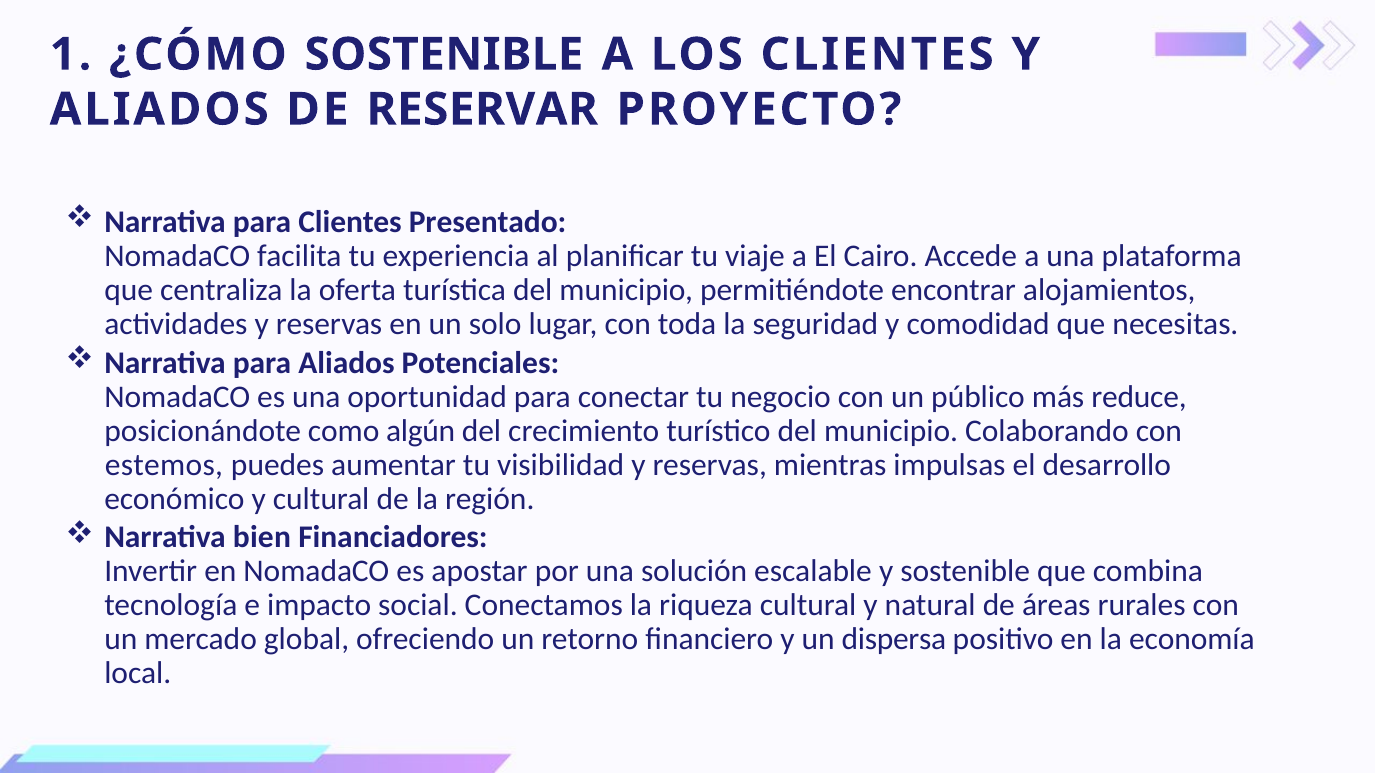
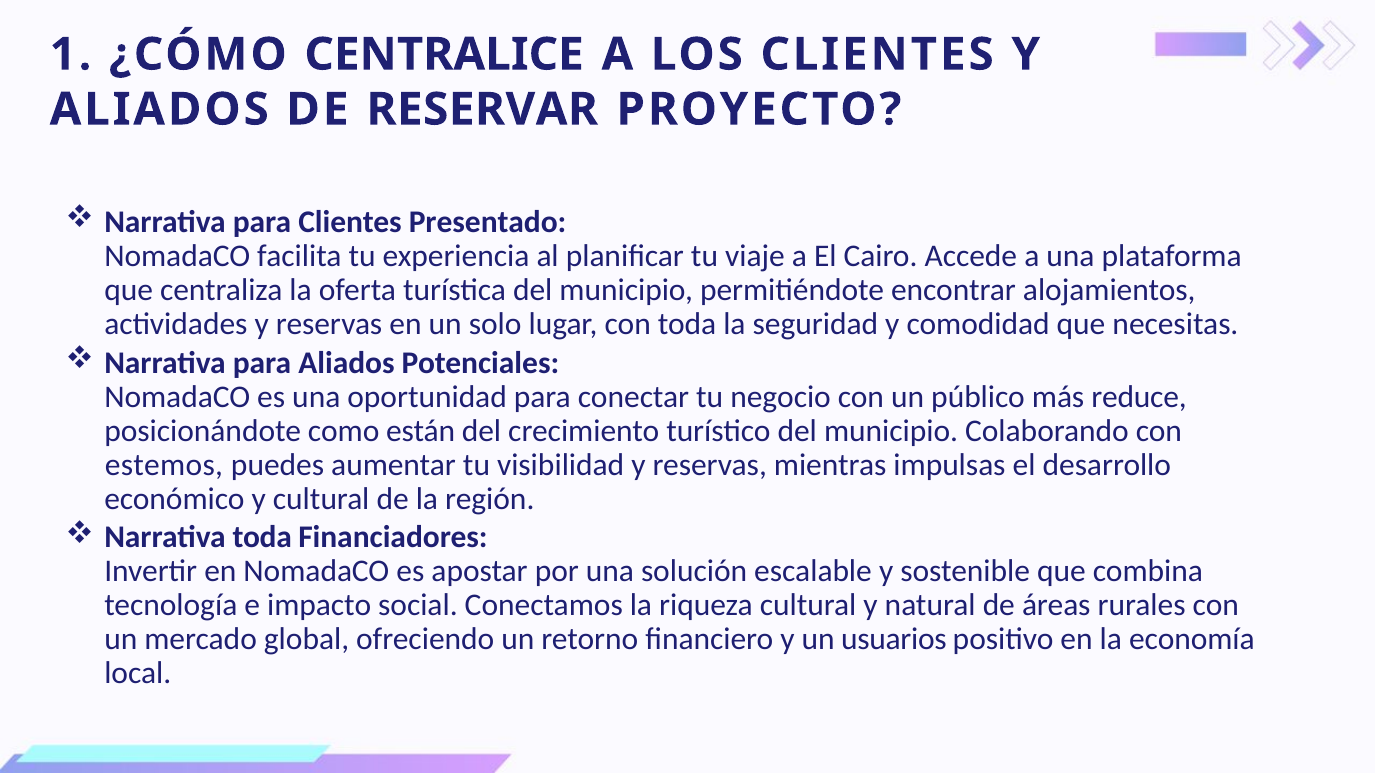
¿CÓMO SOSTENIBLE: SOSTENIBLE -> CENTRALICE
algún: algún -> están
Narrativa bien: bien -> toda
dispersa: dispersa -> usuarios
